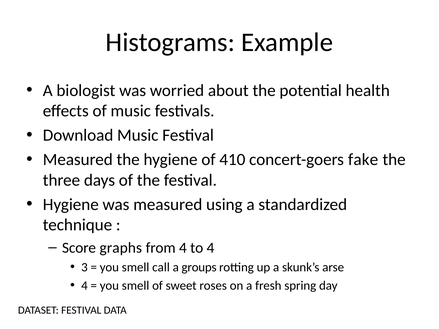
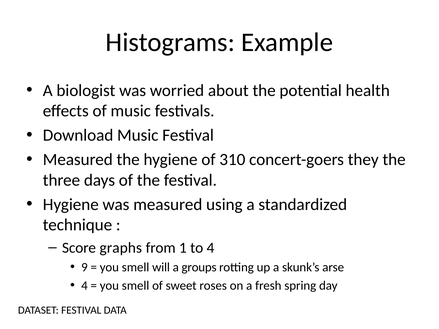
410: 410 -> 310
fake: fake -> they
from 4: 4 -> 1
3: 3 -> 9
call: call -> will
